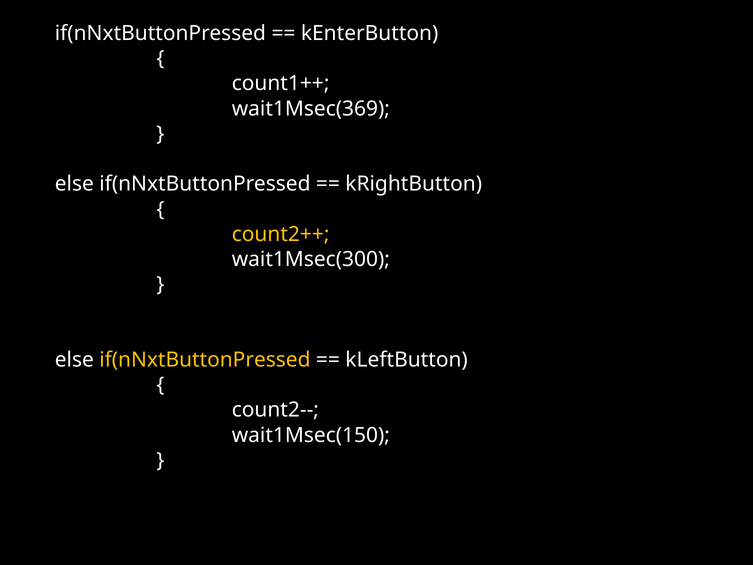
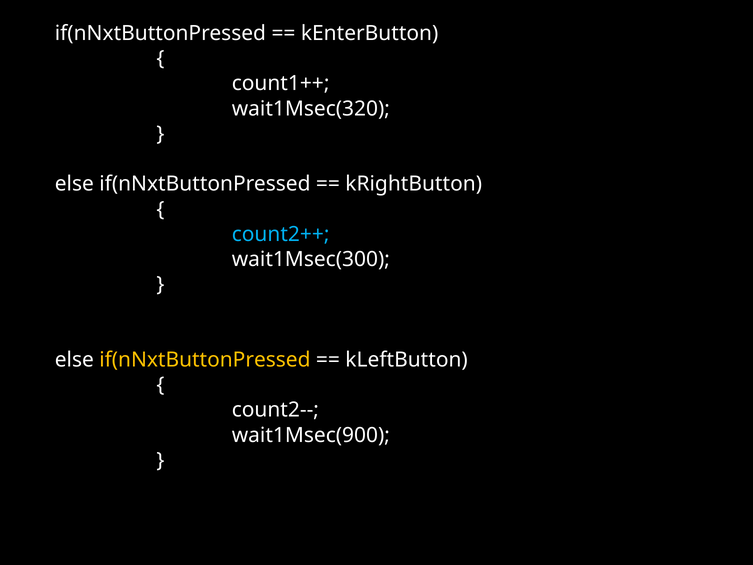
wait1Msec(369: wait1Msec(369 -> wait1Msec(320
count2++ colour: yellow -> light blue
wait1Msec(150: wait1Msec(150 -> wait1Msec(900
